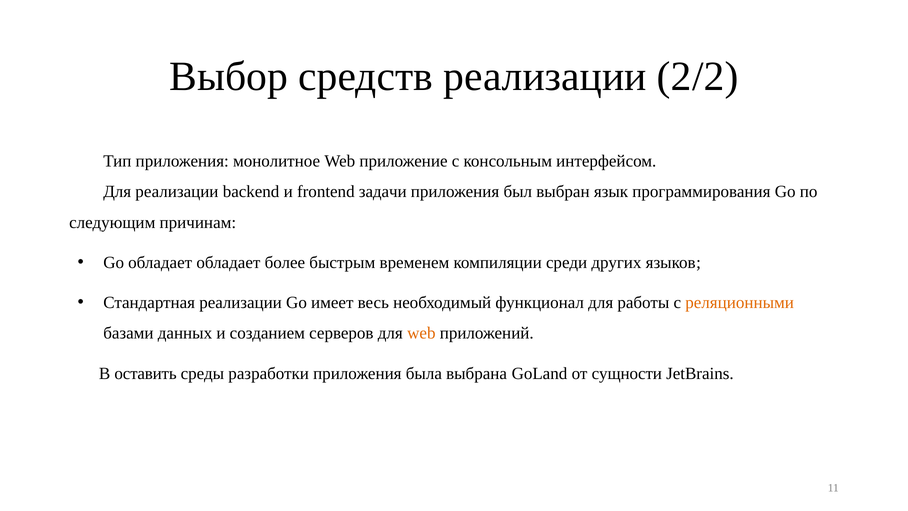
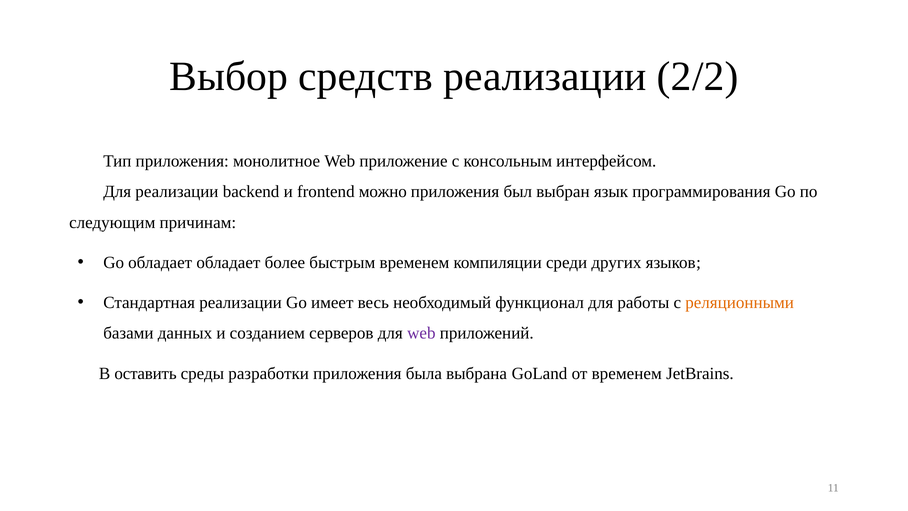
задачи: задачи -> можно
web at (421, 333) colour: orange -> purple
от сущности: сущности -> временем
